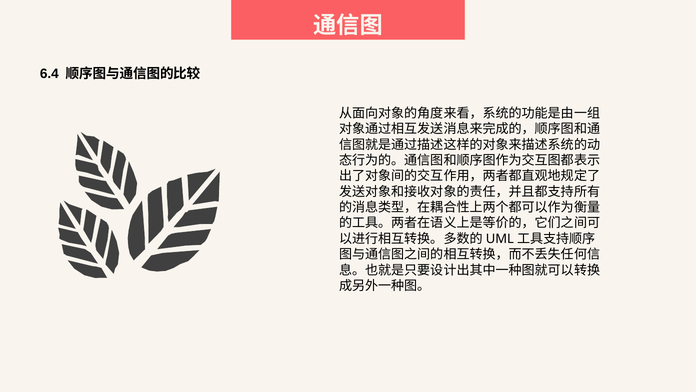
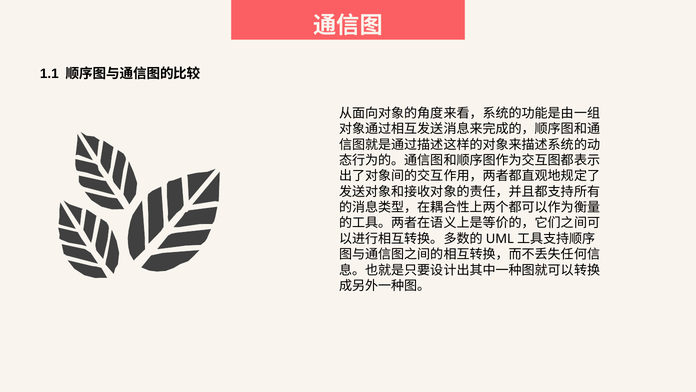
6.4: 6.4 -> 1.1
